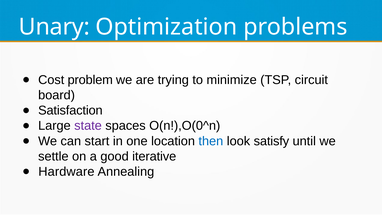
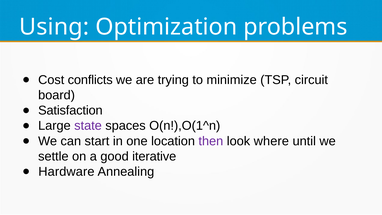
Unary: Unary -> Using
problem: problem -> conflicts
O(n!),O(0^n: O(n!),O(0^n -> O(n!),O(1^n
then colour: blue -> purple
satisfy: satisfy -> where
